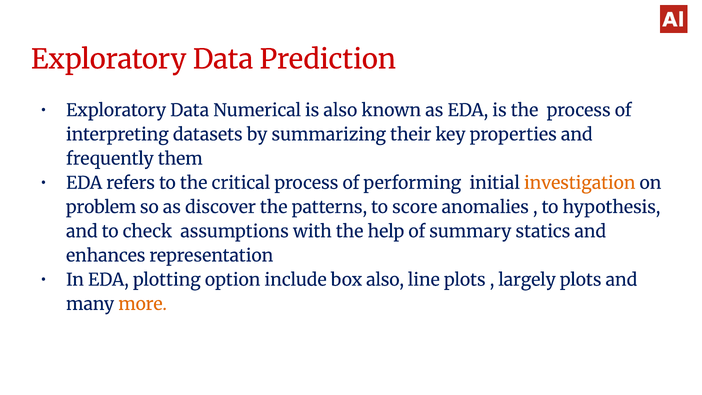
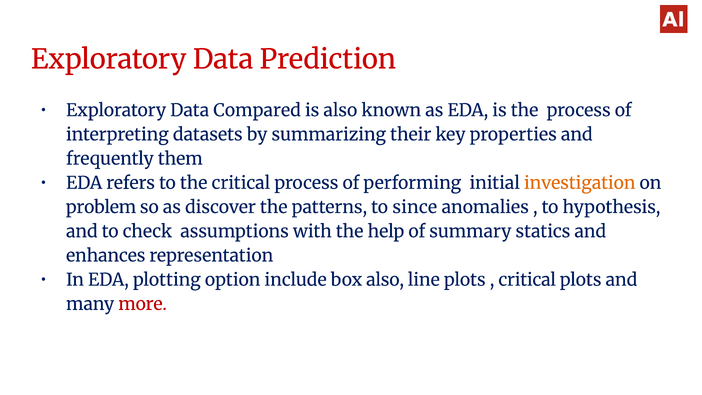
Numerical: Numerical -> Compared
score: score -> since
largely at (527, 280): largely -> critical
more colour: orange -> red
